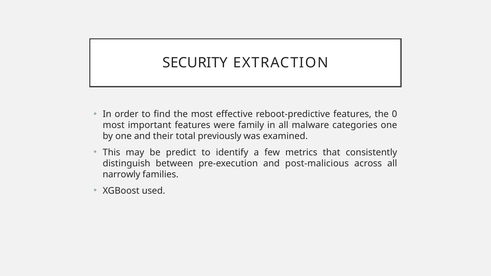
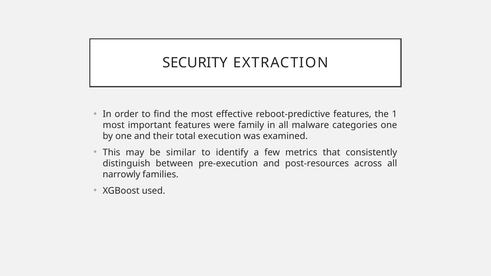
0: 0 -> 1
previously: previously -> execution
predict: predict -> similar
post-malicious: post-malicious -> post-resources
